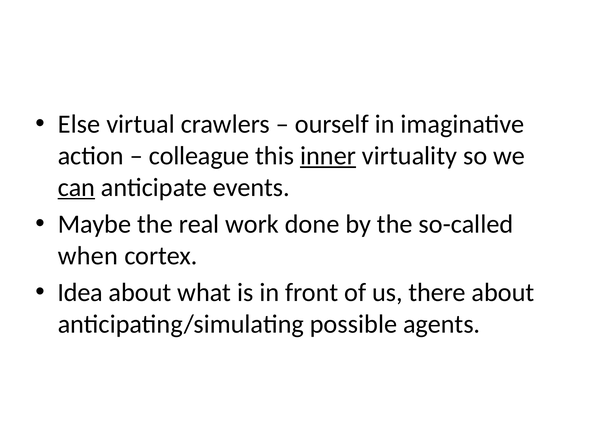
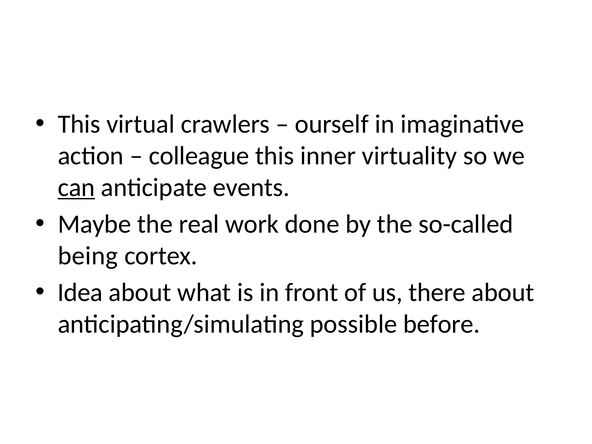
Else at (79, 124): Else -> This
inner underline: present -> none
when: when -> being
agents: agents -> before
